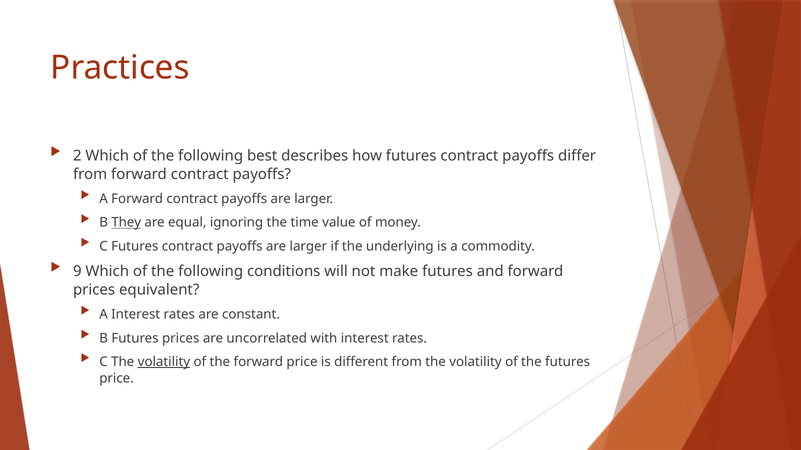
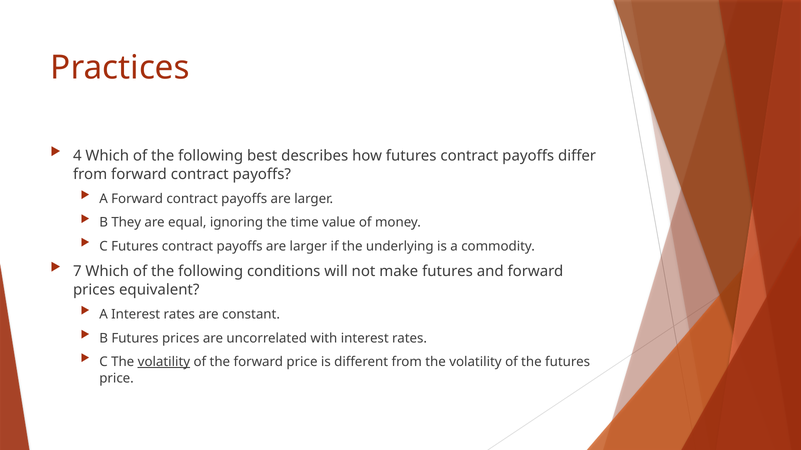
2: 2 -> 4
They underline: present -> none
9: 9 -> 7
